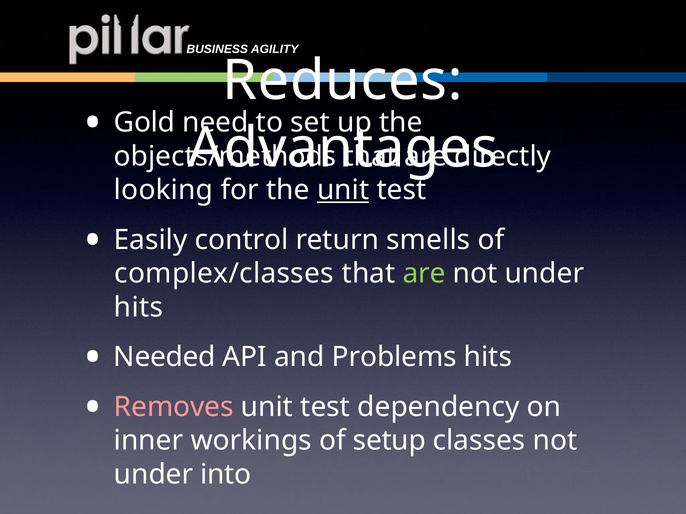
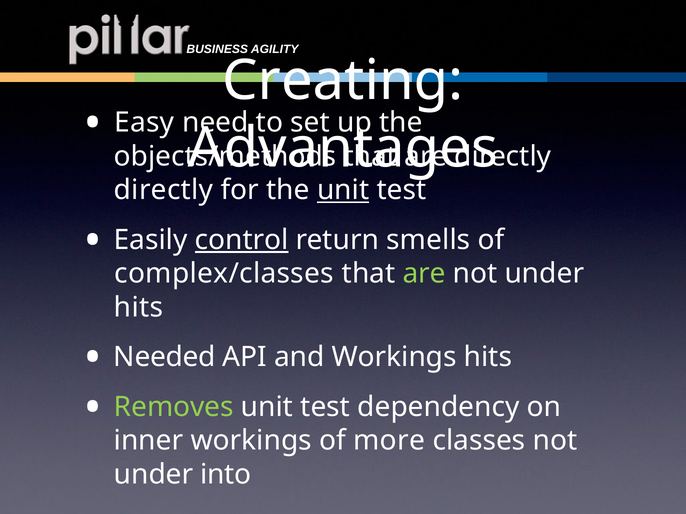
Reduces: Reduces -> Creating
Gold: Gold -> Easy
looking at (164, 190): looking -> directly
control underline: none -> present
and Problems: Problems -> Workings
Removes colour: pink -> light green
setup: setup -> more
